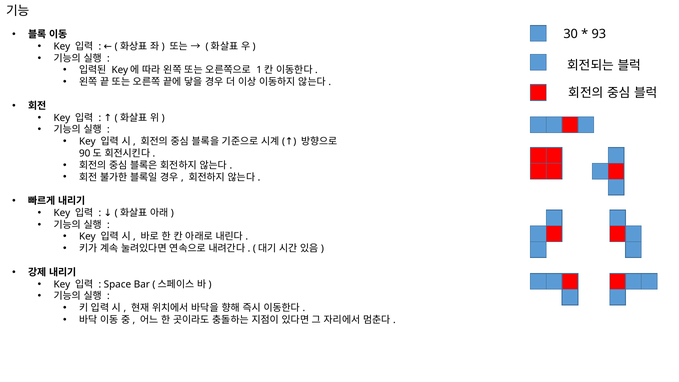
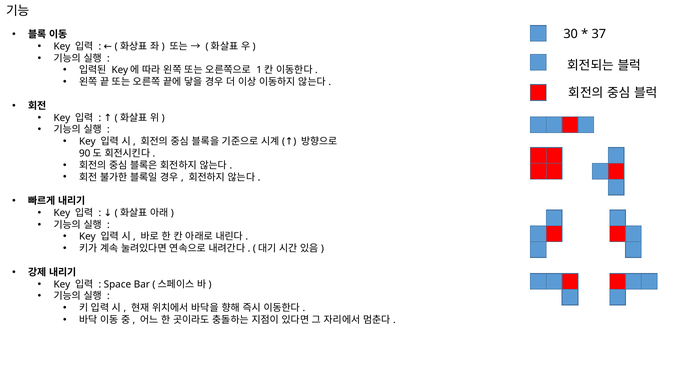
93: 93 -> 37
